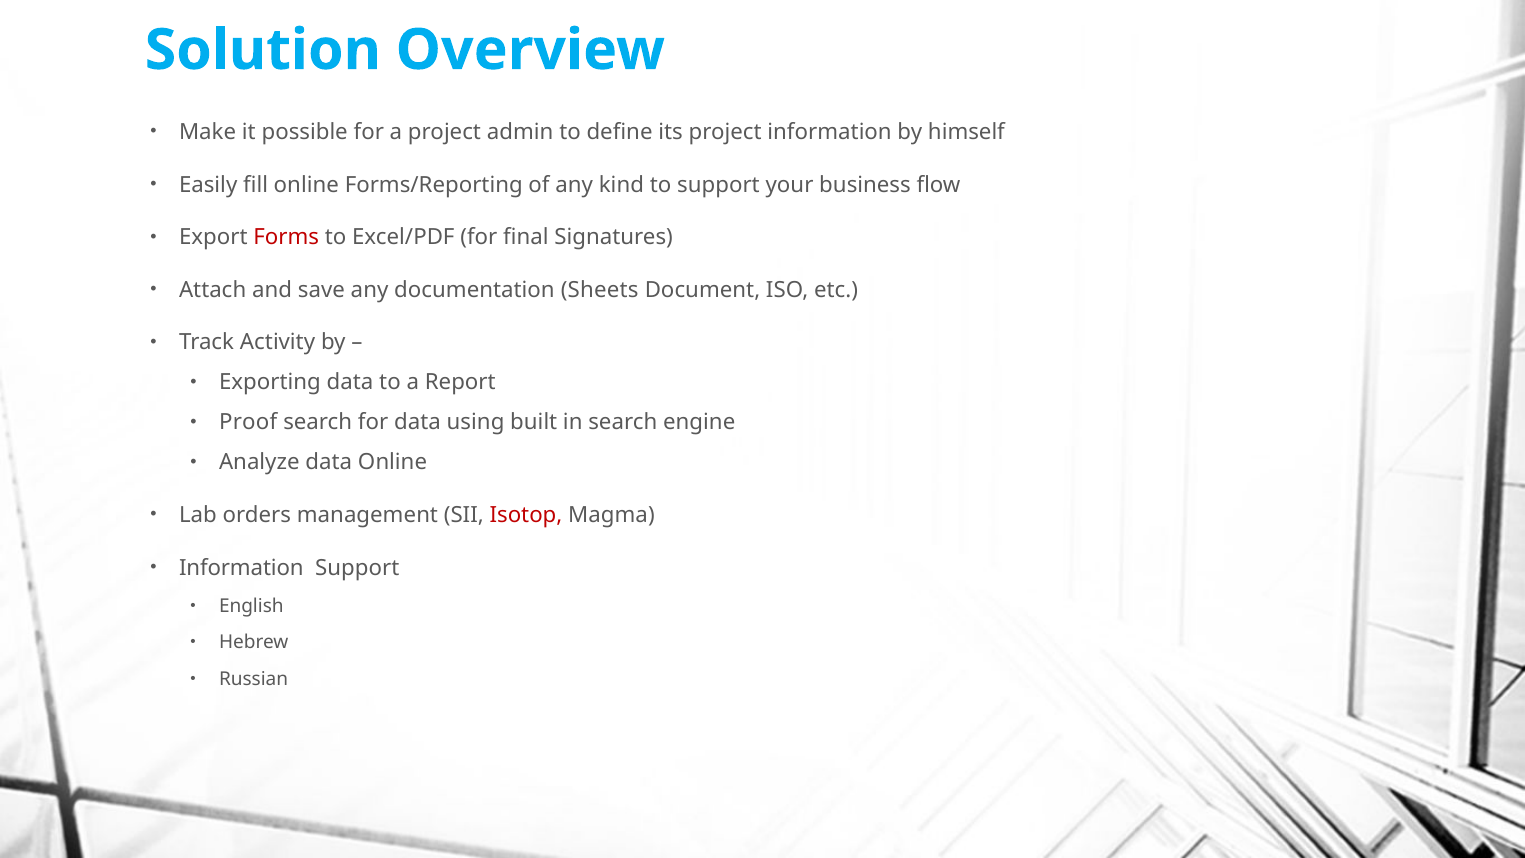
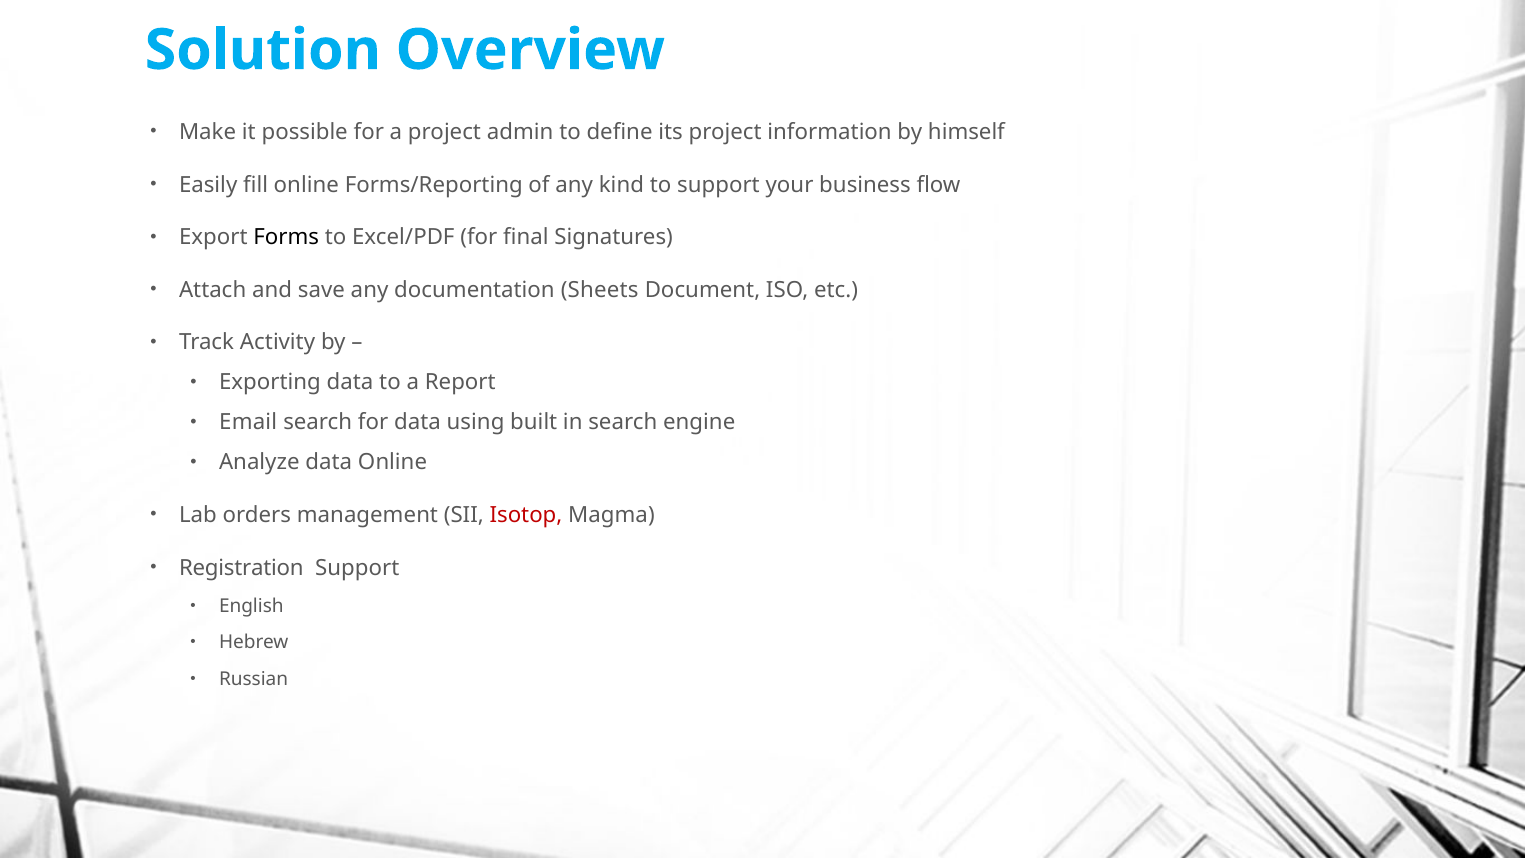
Forms colour: red -> black
Proof: Proof -> Email
Information at (241, 568): Information -> Registration
